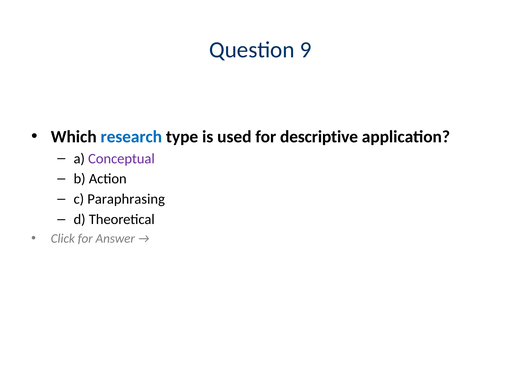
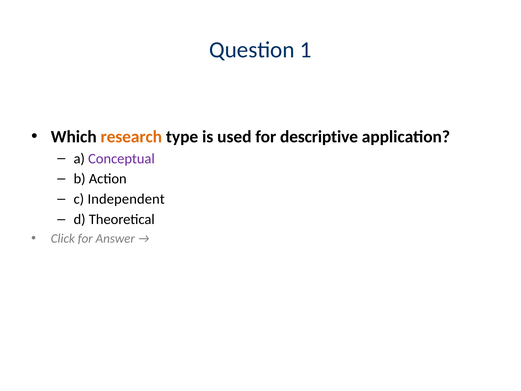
9: 9 -> 1
research colour: blue -> orange
Paraphrasing: Paraphrasing -> Independent
